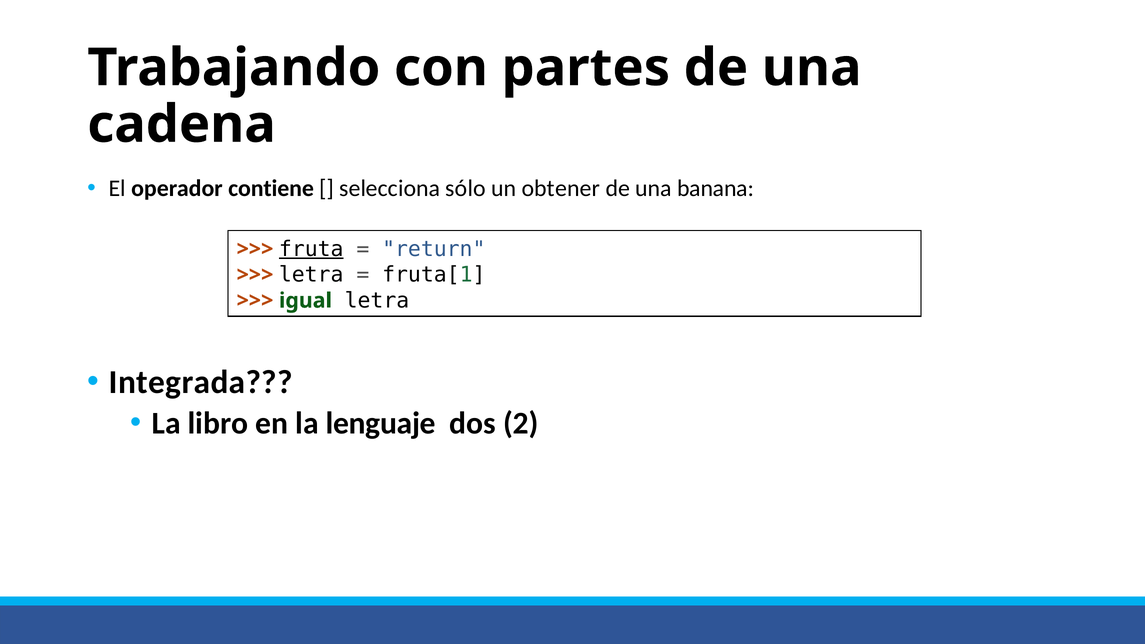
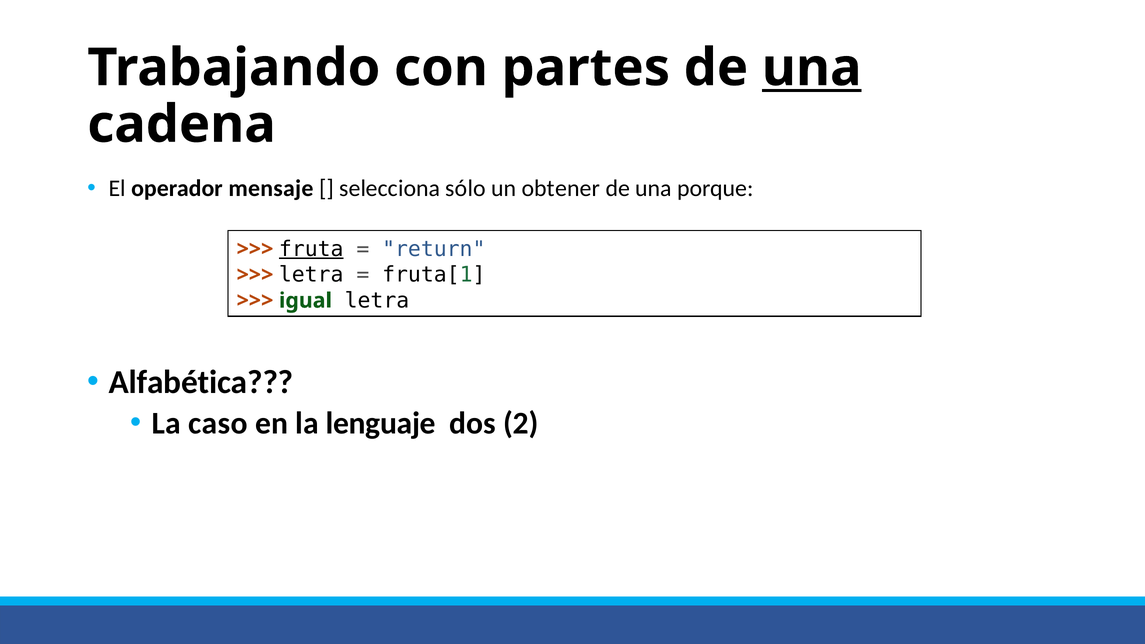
una at (812, 68) underline: none -> present
contiene: contiene -> mensaje
banana: banana -> porque
Integrada: Integrada -> Alfabética
libro: libro -> caso
